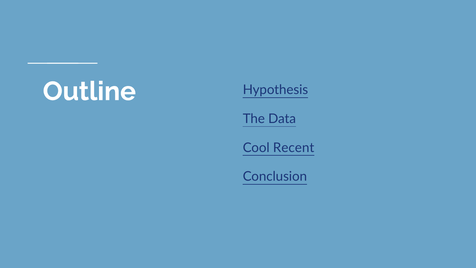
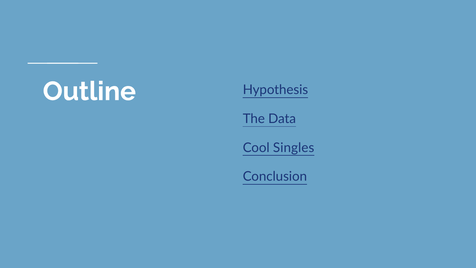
Recent: Recent -> Singles
